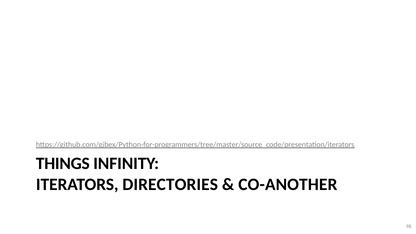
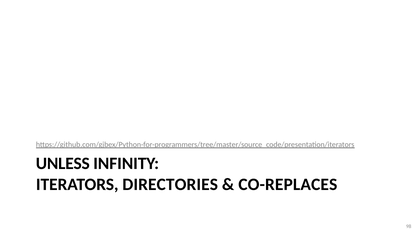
THINGS: THINGS -> UNLESS
CO-ANOTHER: CO-ANOTHER -> CO-REPLACES
